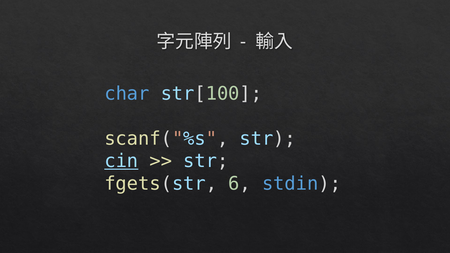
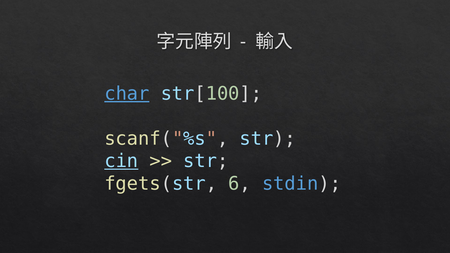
char underline: none -> present
